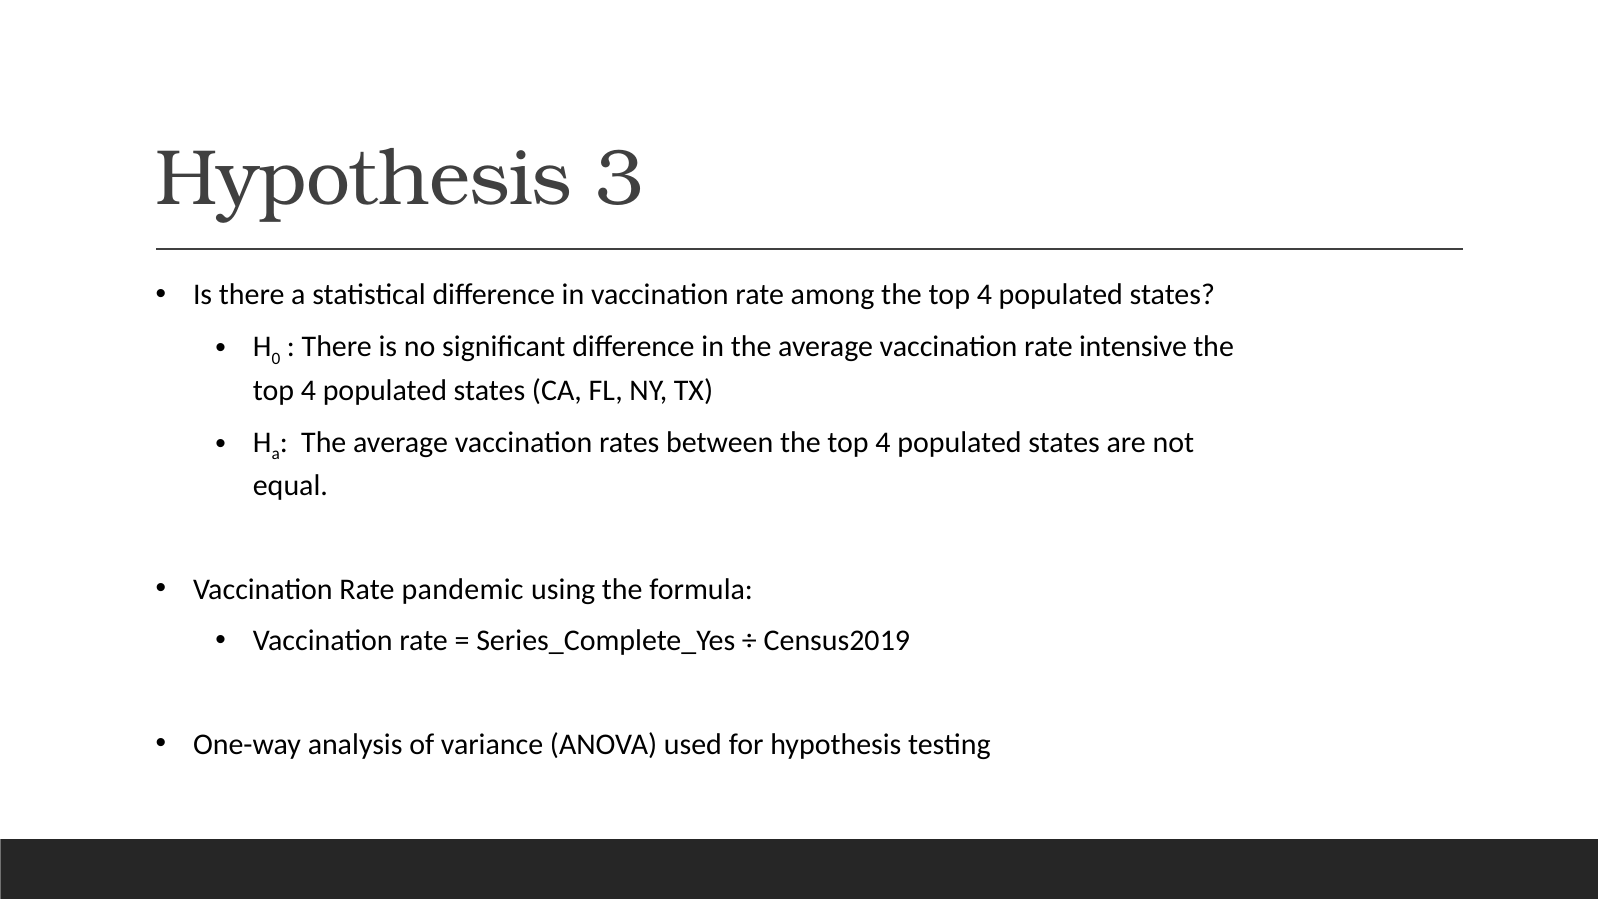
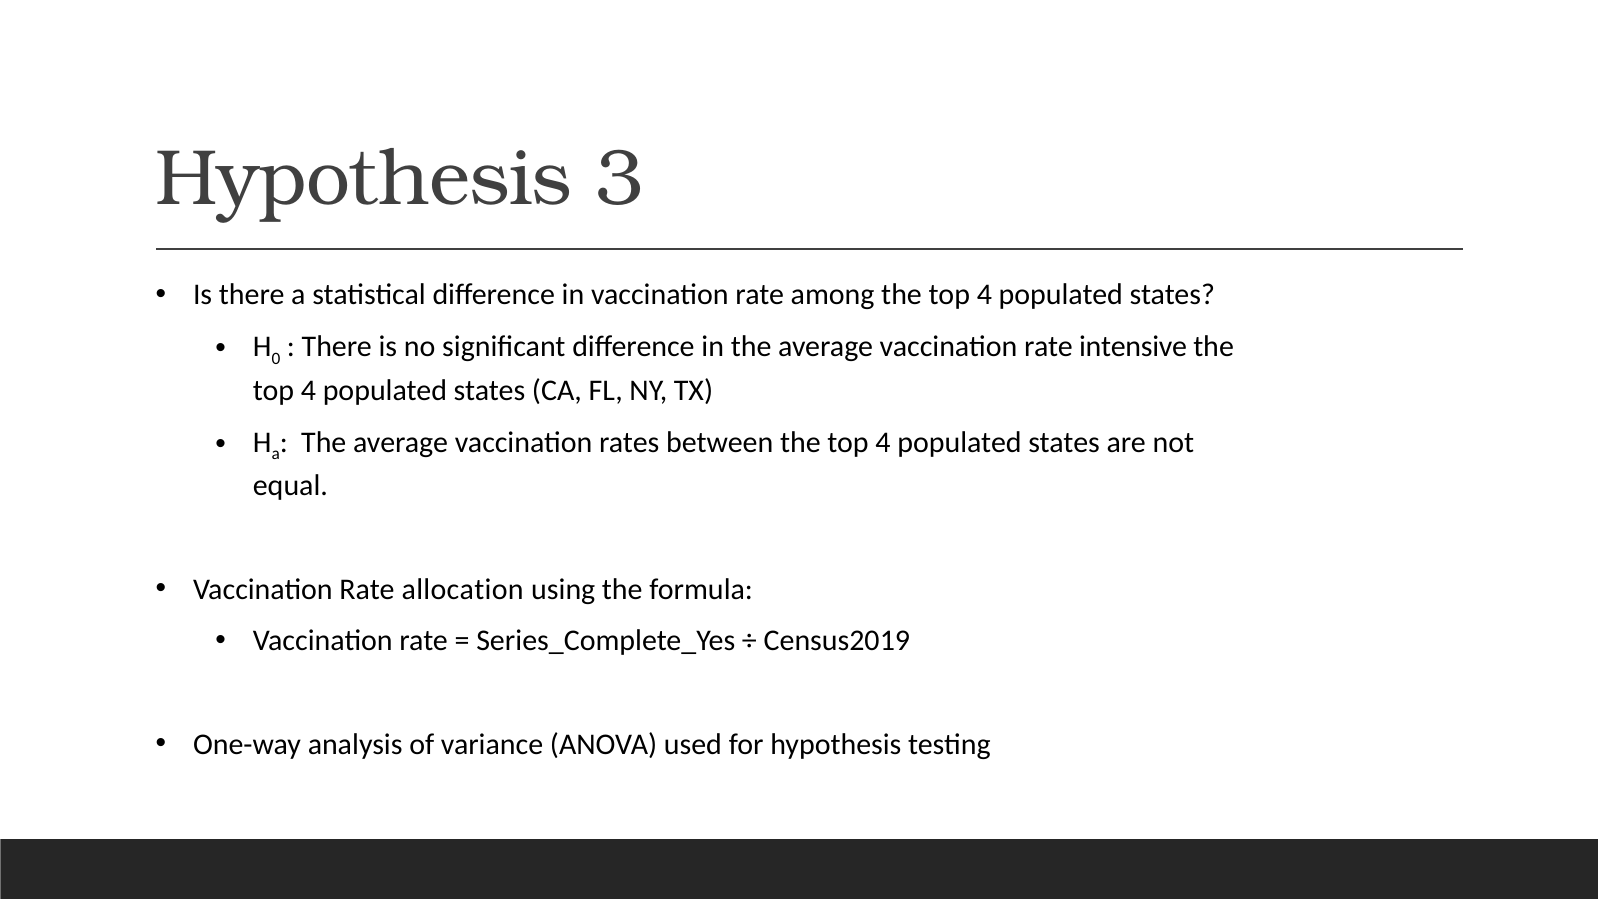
pandemic: pandemic -> allocation
